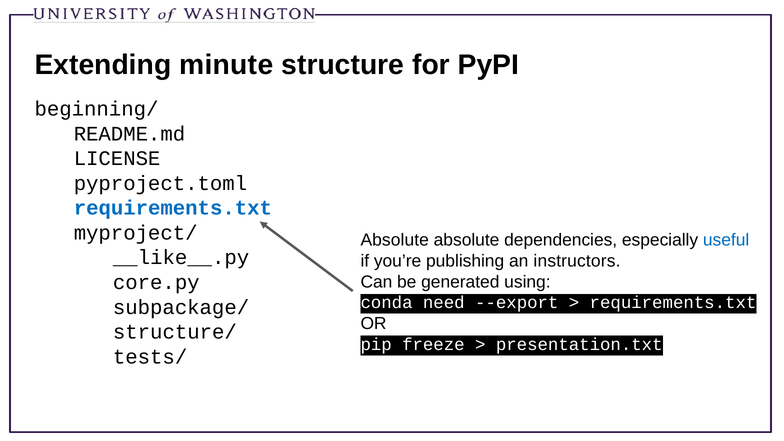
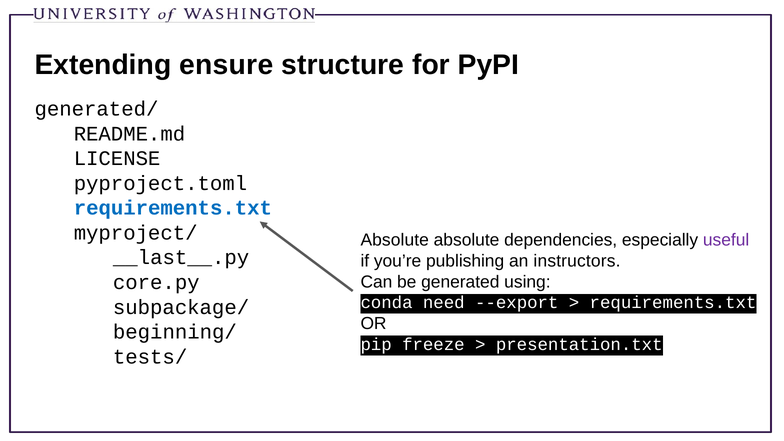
minute: minute -> ensure
beginning/: beginning/ -> generated/
useful colour: blue -> purple
__like__.py: __like__.py -> __last__.py
structure/: structure/ -> beginning/
